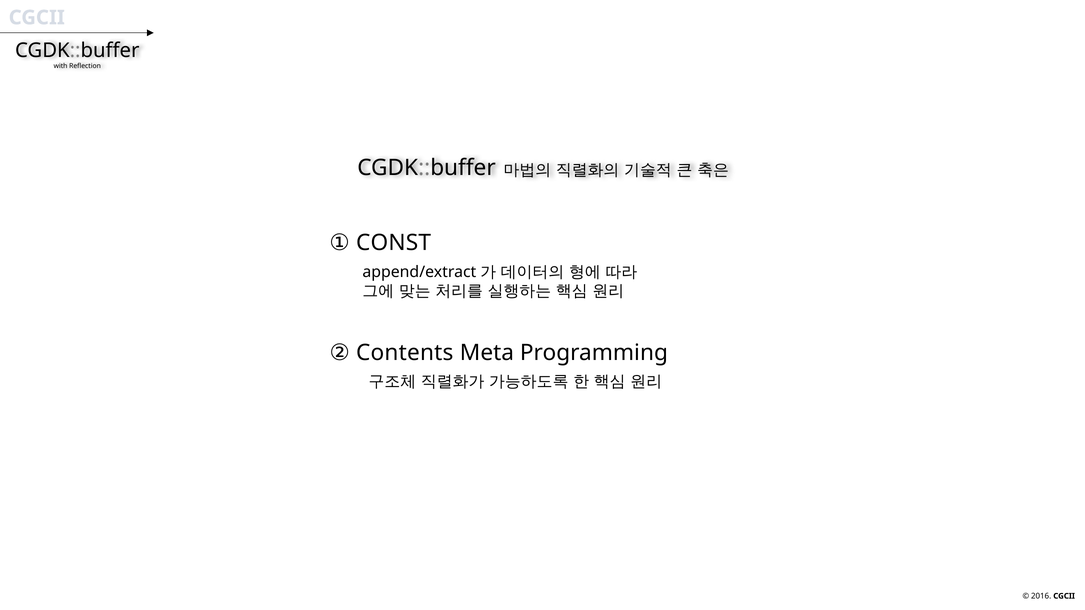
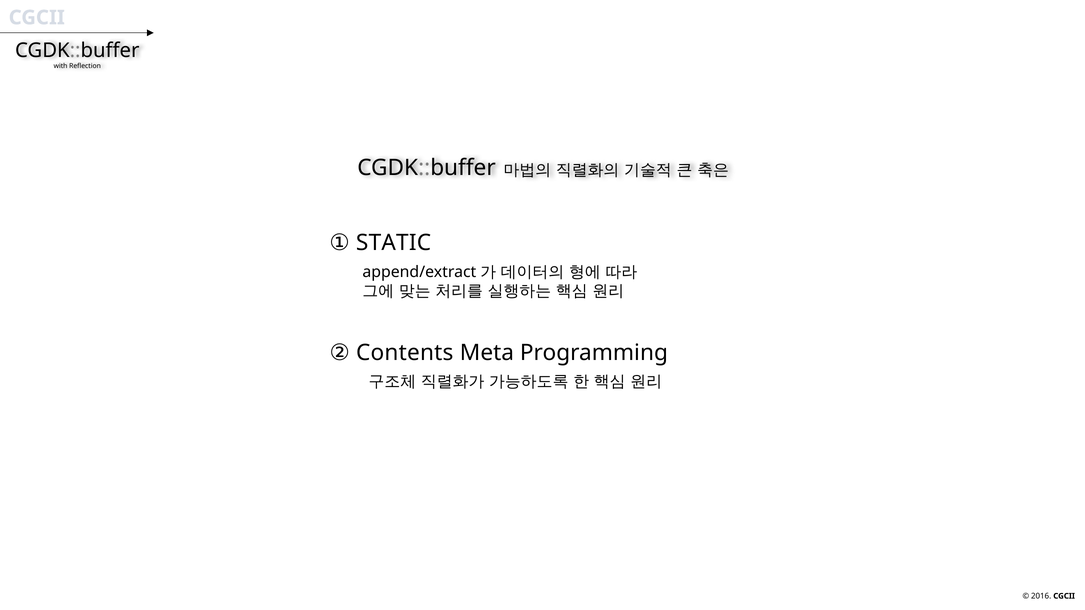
CONST: CONST -> STATIC
